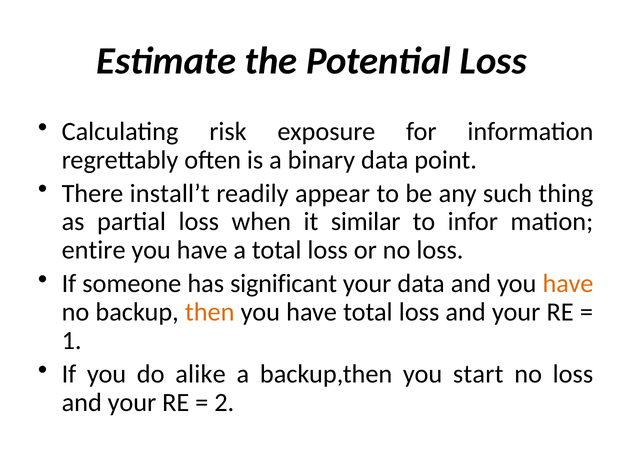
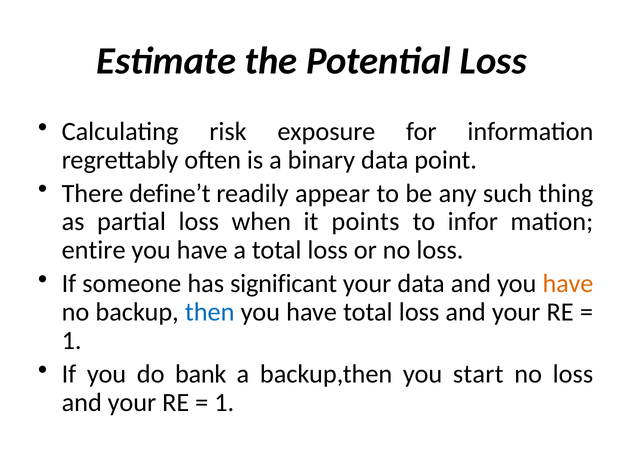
install’t: install’t -> define’t
similar: similar -> points
then colour: orange -> blue
alike: alike -> bank
2 at (224, 403): 2 -> 1
